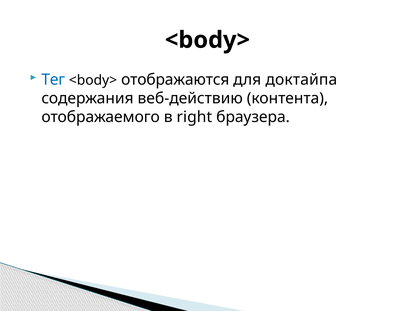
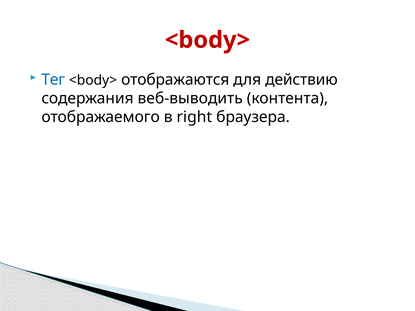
<body> at (207, 40) colour: black -> red
доктайпа: доктайпа -> действию
веб-действию: веб-действию -> веб-выводить
